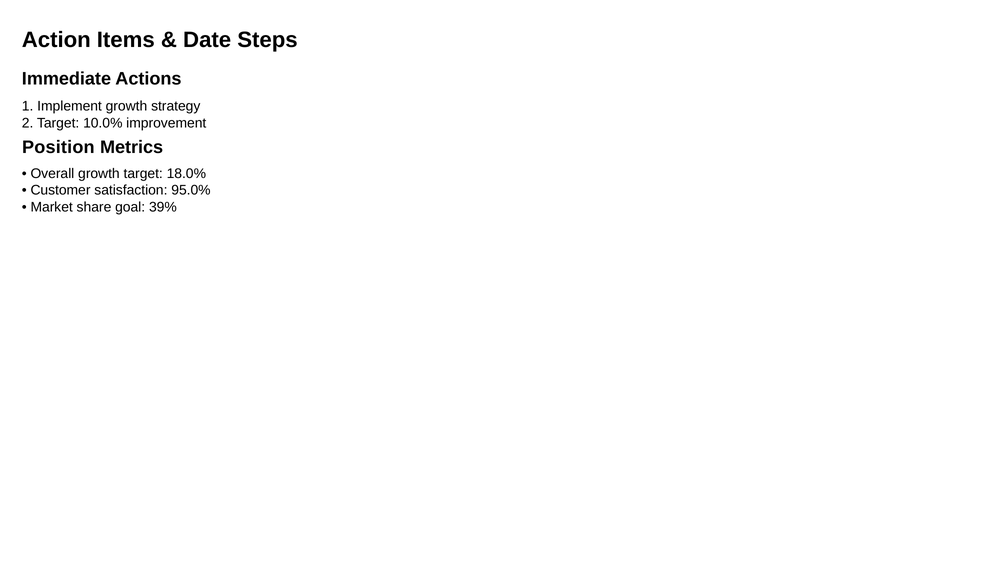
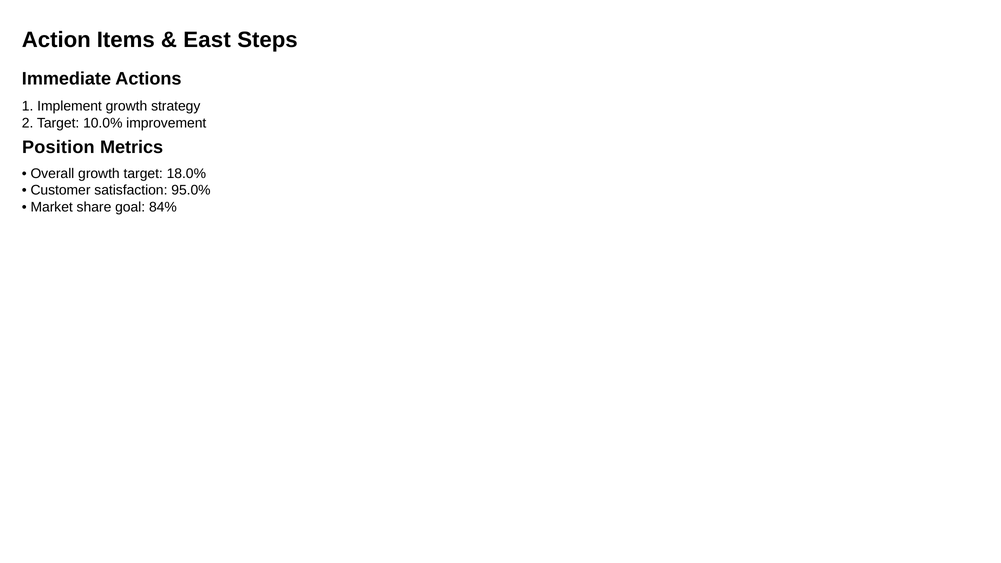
Date: Date -> East
39%: 39% -> 84%
